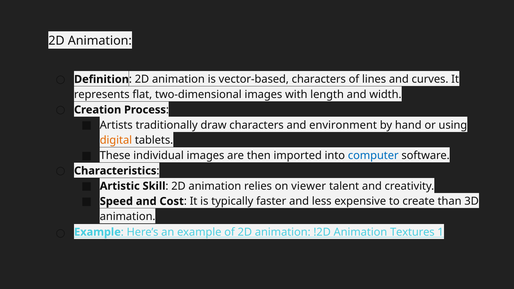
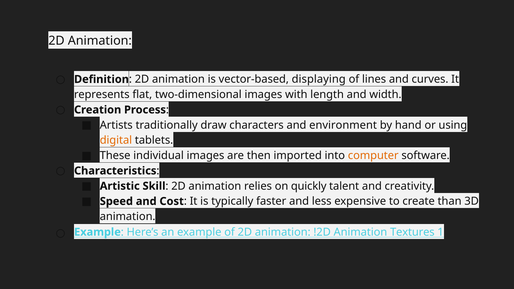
vector-based characters: characters -> displaying
computer colour: blue -> orange
viewer: viewer -> quickly
